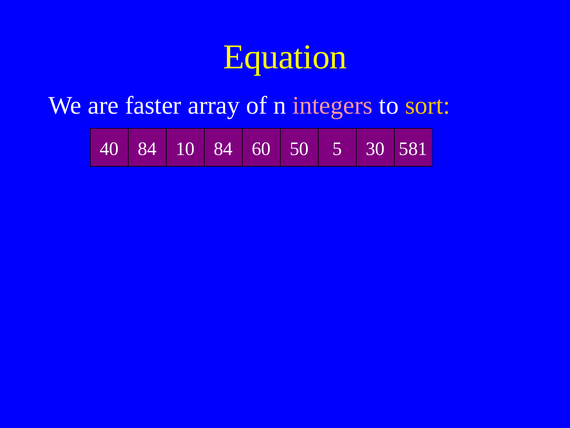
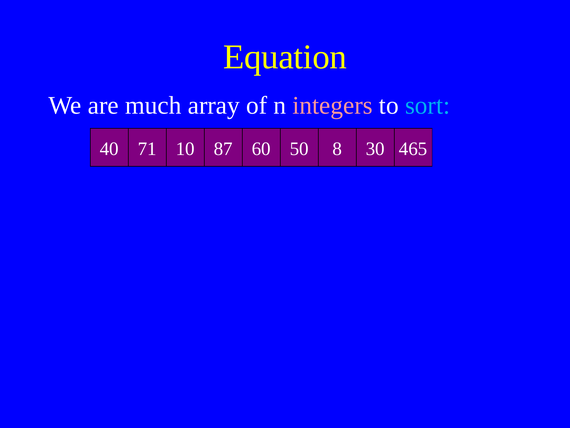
faster: faster -> much
sort colour: yellow -> light blue
40 84: 84 -> 71
10 84: 84 -> 87
5: 5 -> 8
581: 581 -> 465
